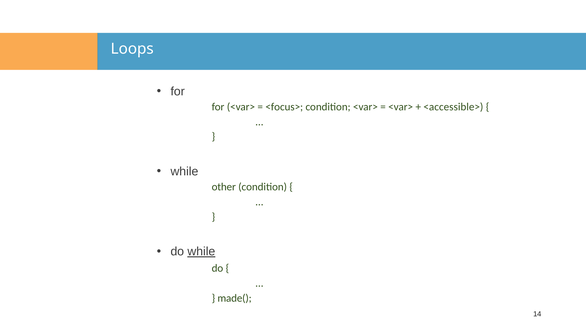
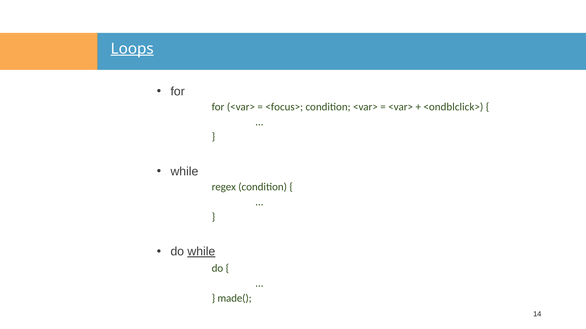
Loops underline: none -> present
<accessible>: <accessible> -> <ondblclick>
other: other -> regex
